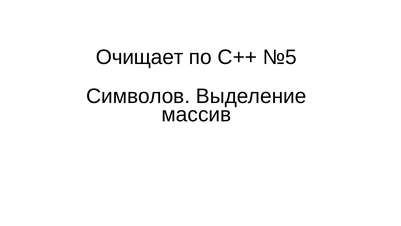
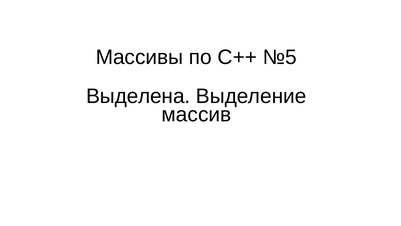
Очищает: Очищает -> Массивы
Символов: Символов -> Выделена
